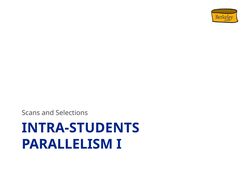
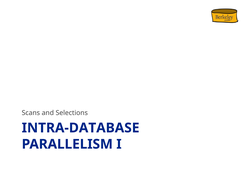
INTRA-STUDENTS: INTRA-STUDENTS -> INTRA-DATABASE
